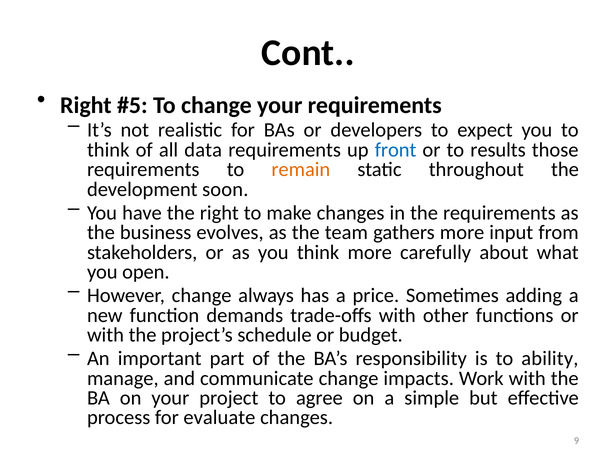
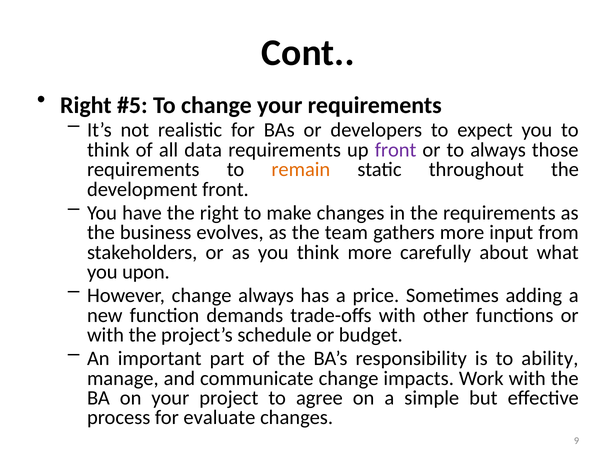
front at (396, 150) colour: blue -> purple
to results: results -> always
development soon: soon -> front
open: open -> upon
